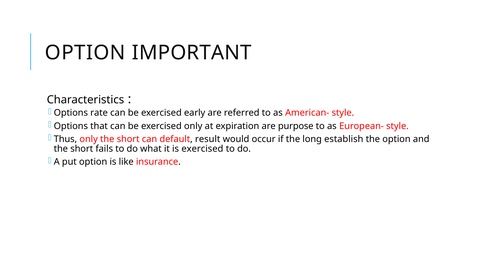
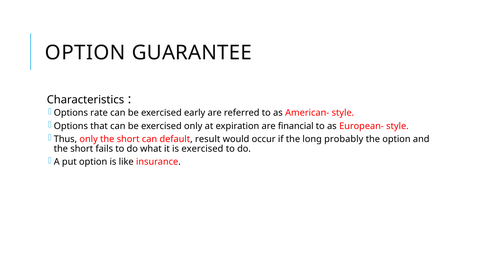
IMPORTANT: IMPORTANT -> GUARANTEE
purpose: purpose -> financial
establish: establish -> probably
